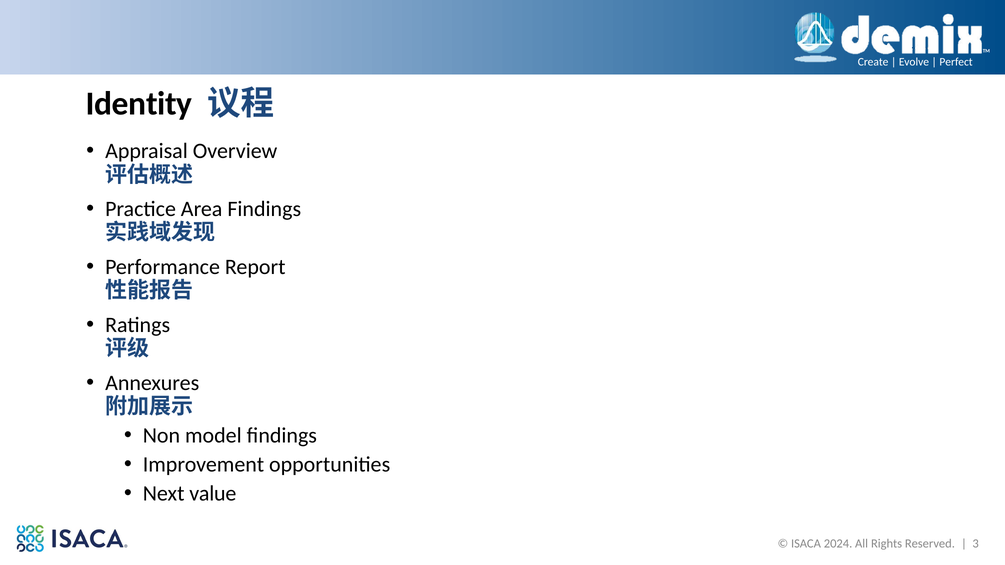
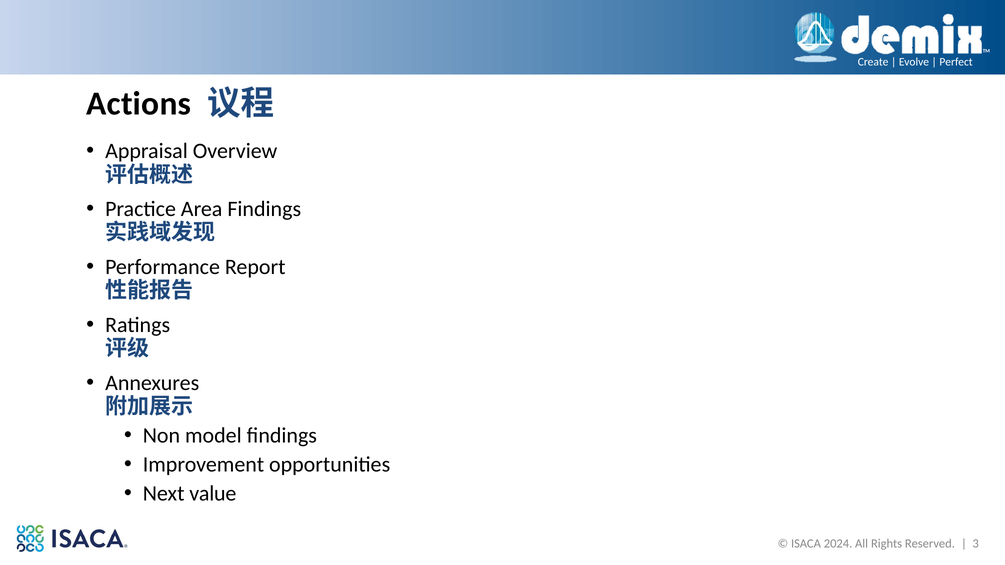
Identity: Identity -> Actions
